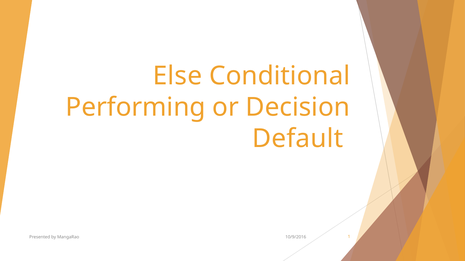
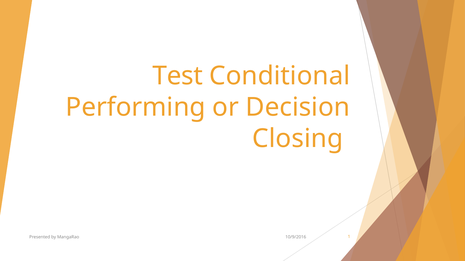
Else: Else -> Test
Default: Default -> Closing
